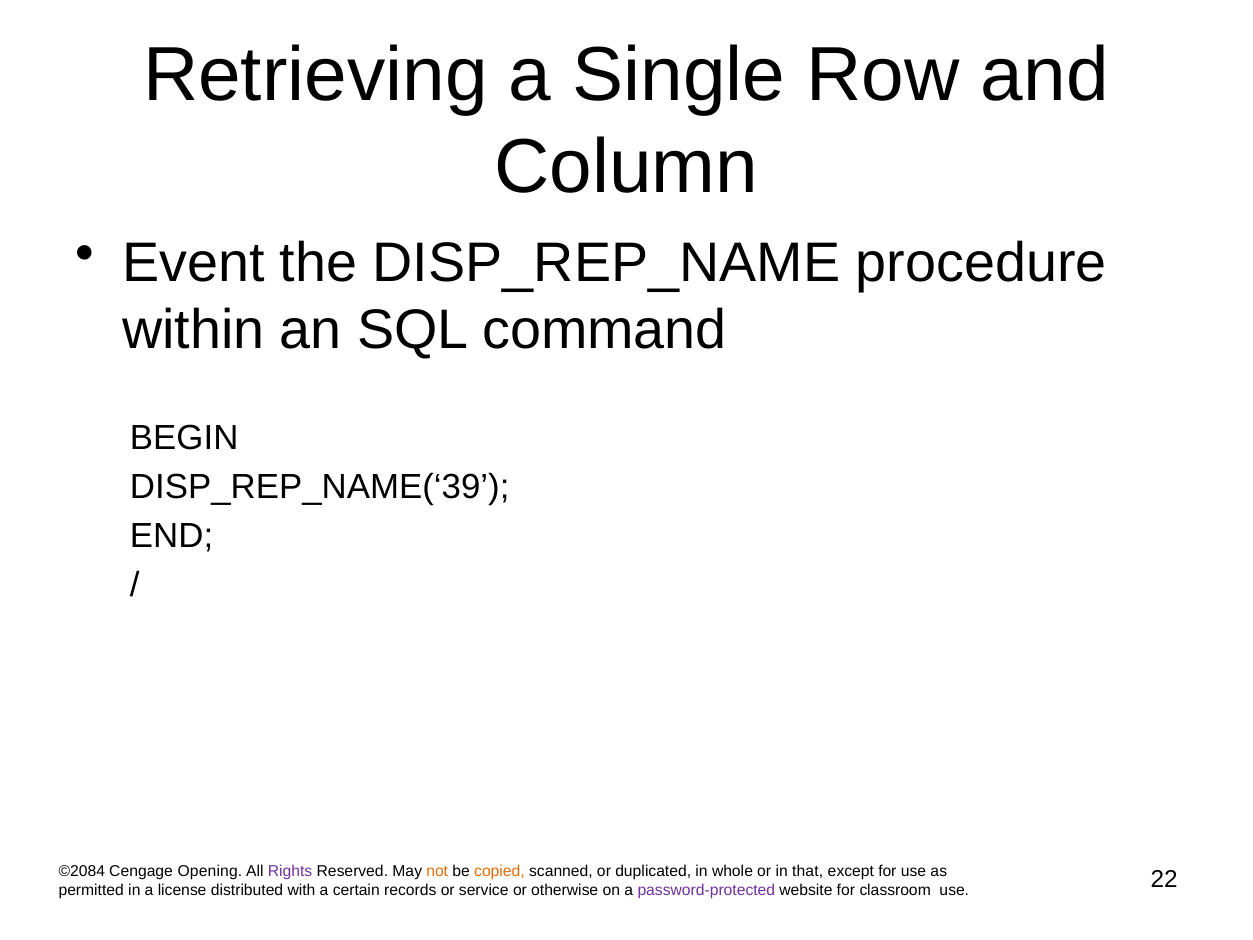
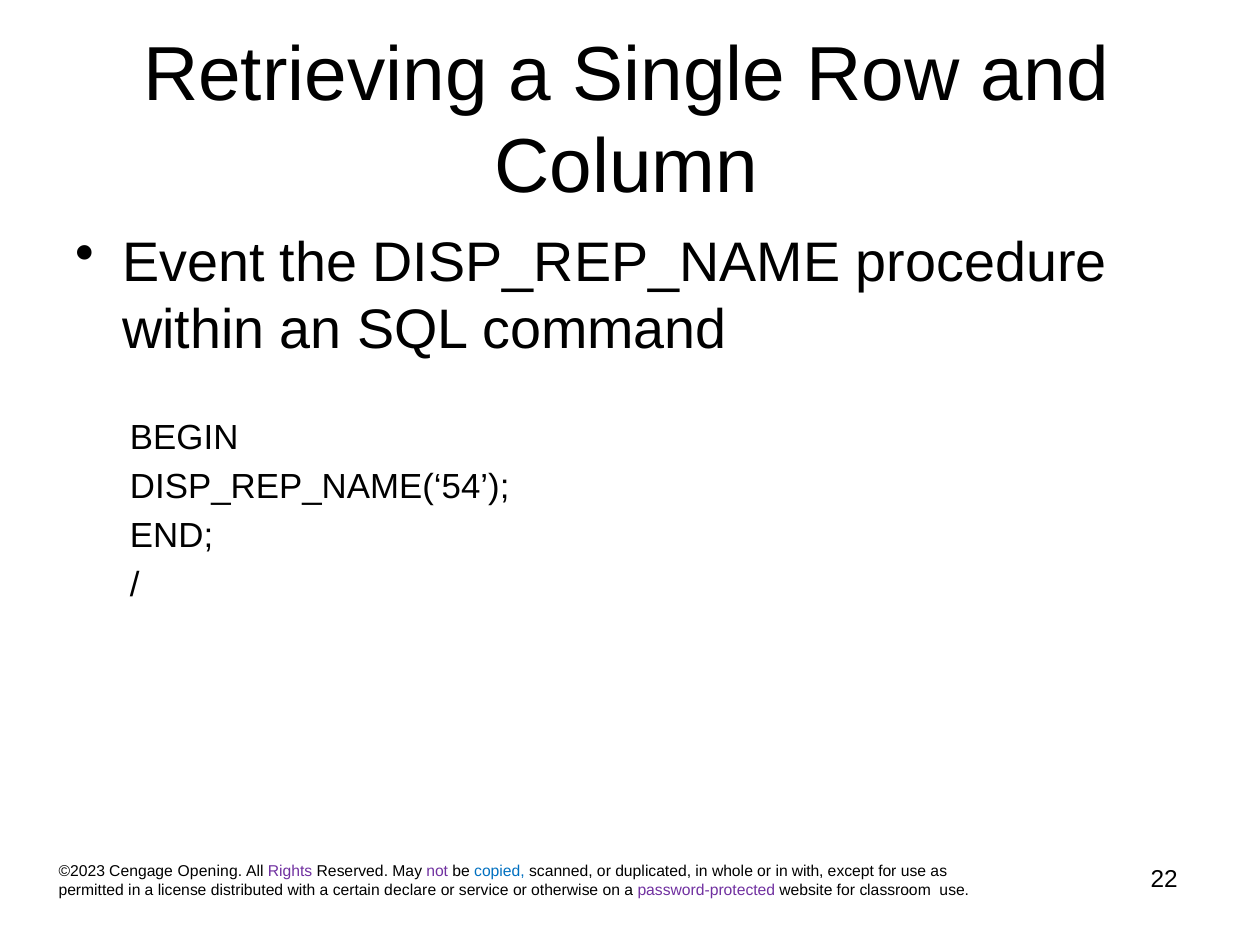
DISP_REP_NAME(‘39: DISP_REP_NAME(‘39 -> DISP_REP_NAME(‘54
©2084: ©2084 -> ©2023
not colour: orange -> purple
copied colour: orange -> blue
in that: that -> with
records: records -> declare
